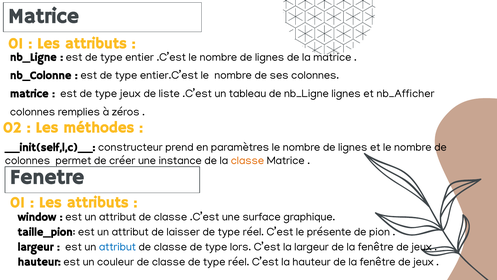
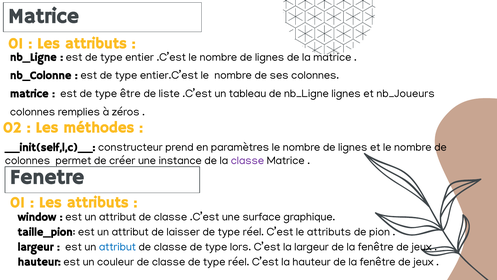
type jeux: jeux -> être
nb_Afficher: nb_Afficher -> nb_Joueurs
classe at (247, 160) colour: orange -> purple
le présente: présente -> attributs
